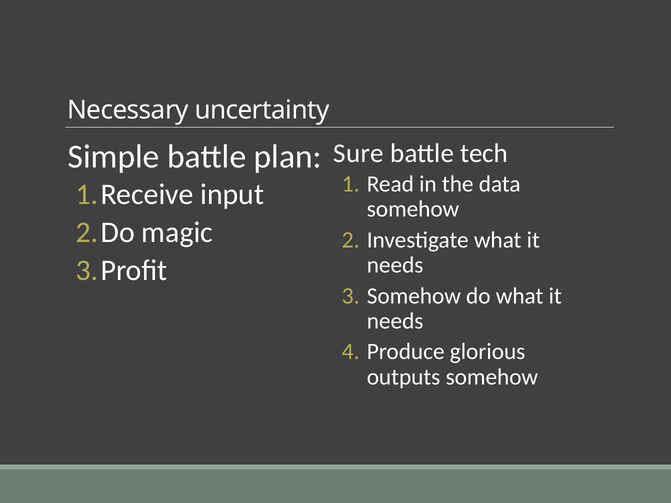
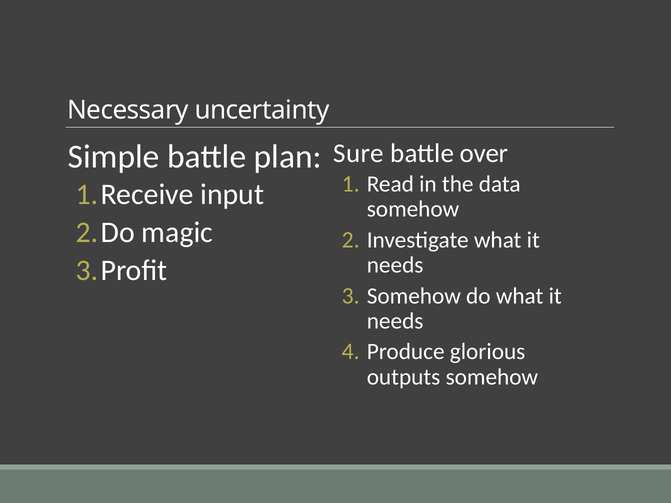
tech: tech -> over
